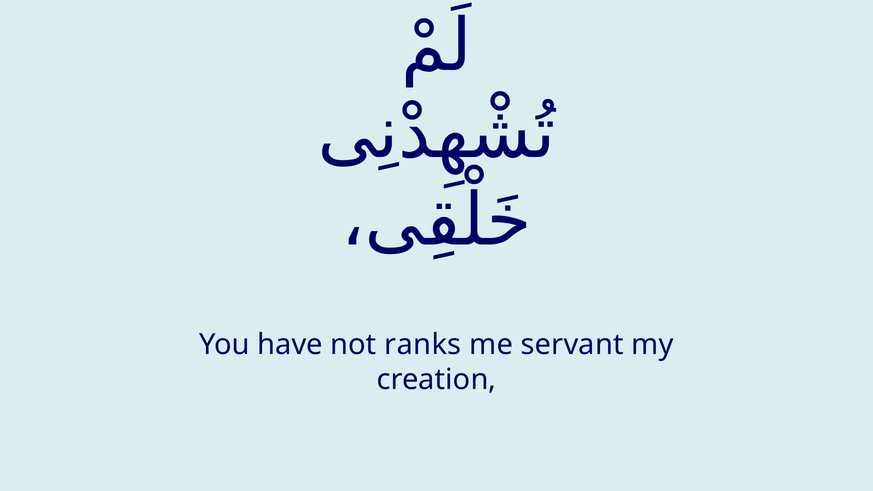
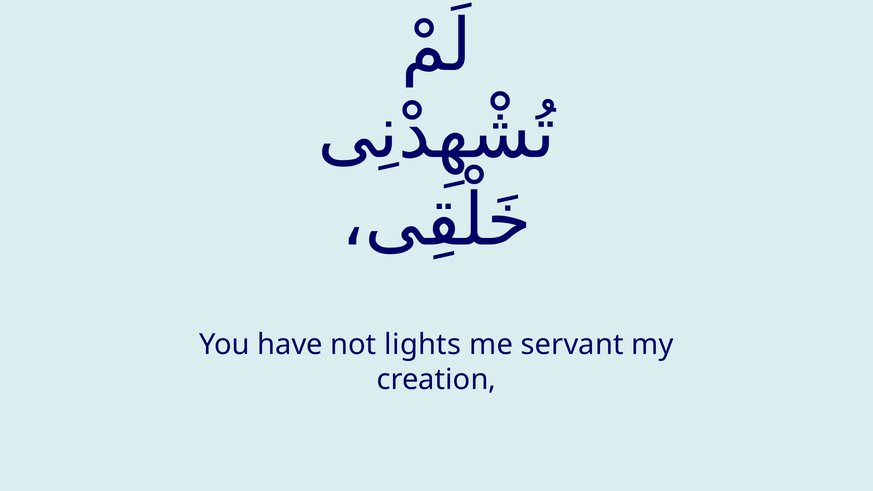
ranks: ranks -> lights
